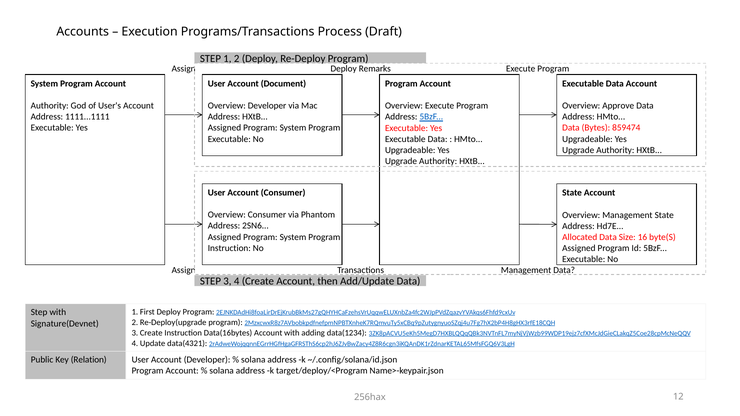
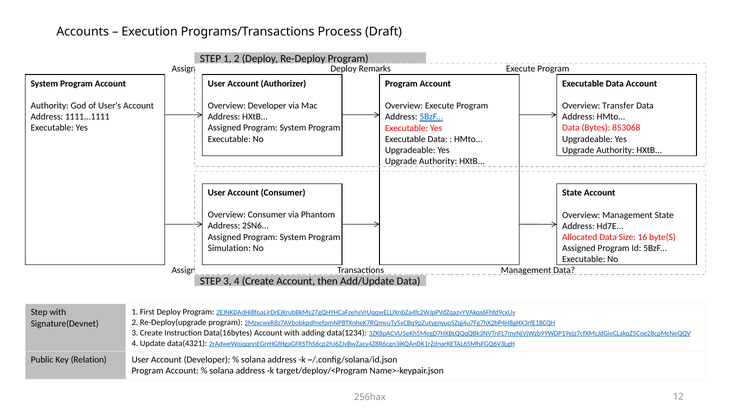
Document: Document -> Authorizer
Approve: Approve -> Transfer
859474: 859474 -> 853068
Instruction at (229, 248): Instruction -> Simulation
